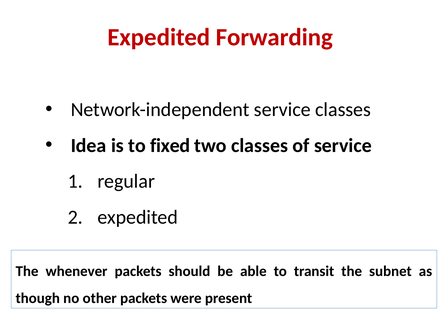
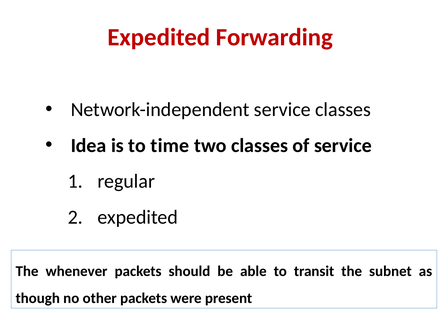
fixed: fixed -> time
